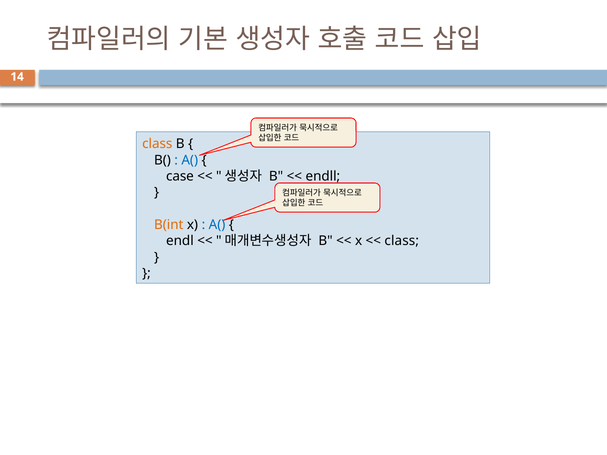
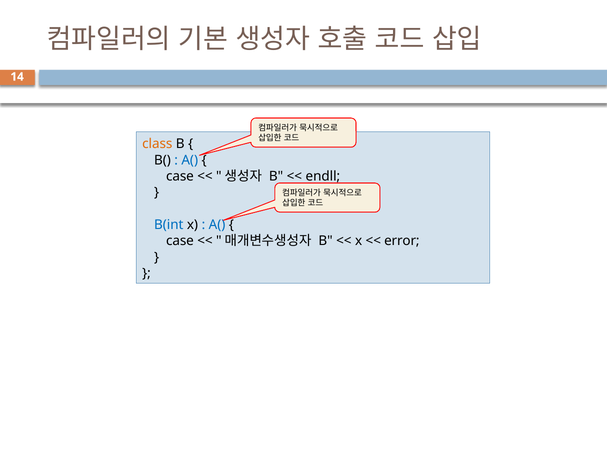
B(int colour: orange -> blue
endl at (180, 241): endl -> case
class at (402, 241): class -> error
